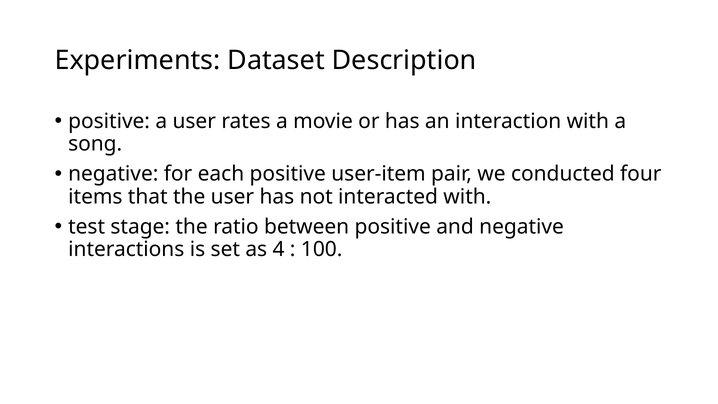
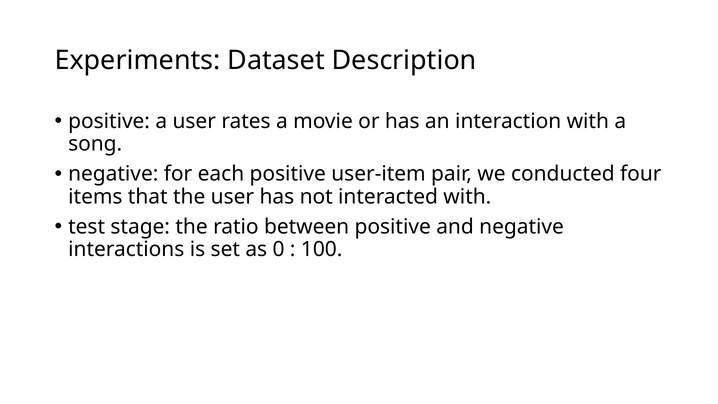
4: 4 -> 0
